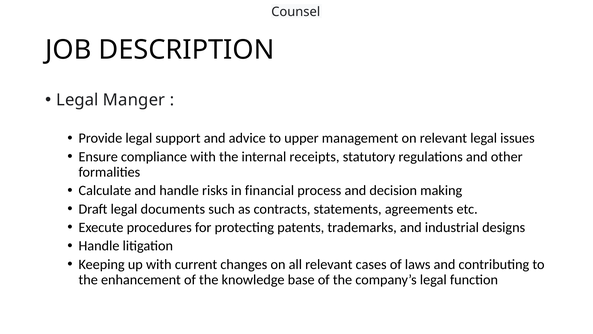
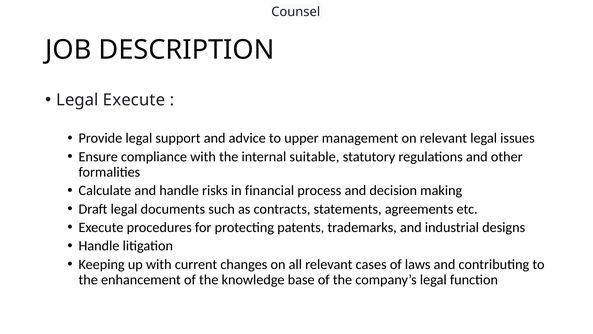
Legal Manger: Manger -> Execute
receipts: receipts -> suitable
